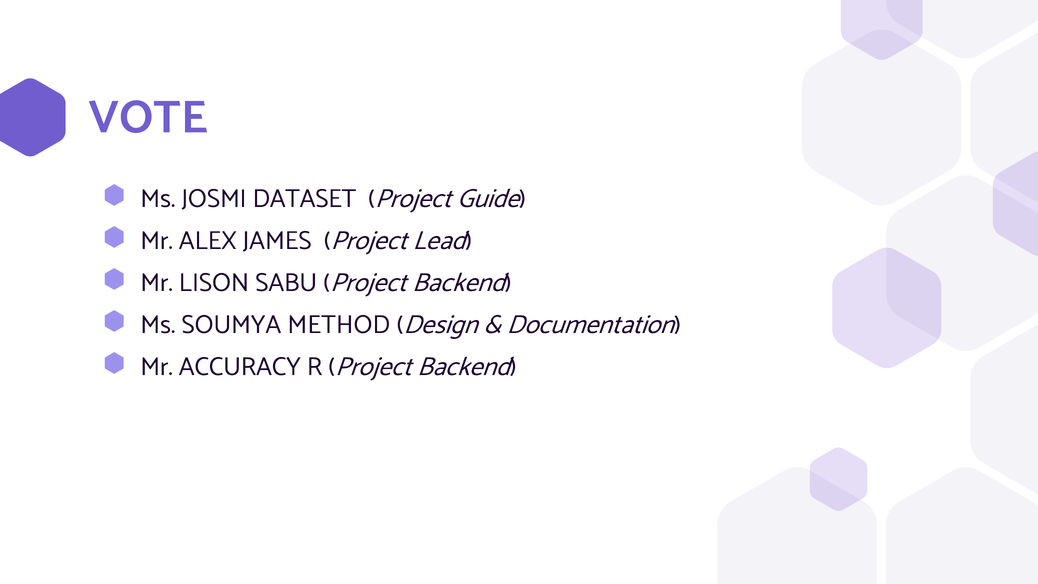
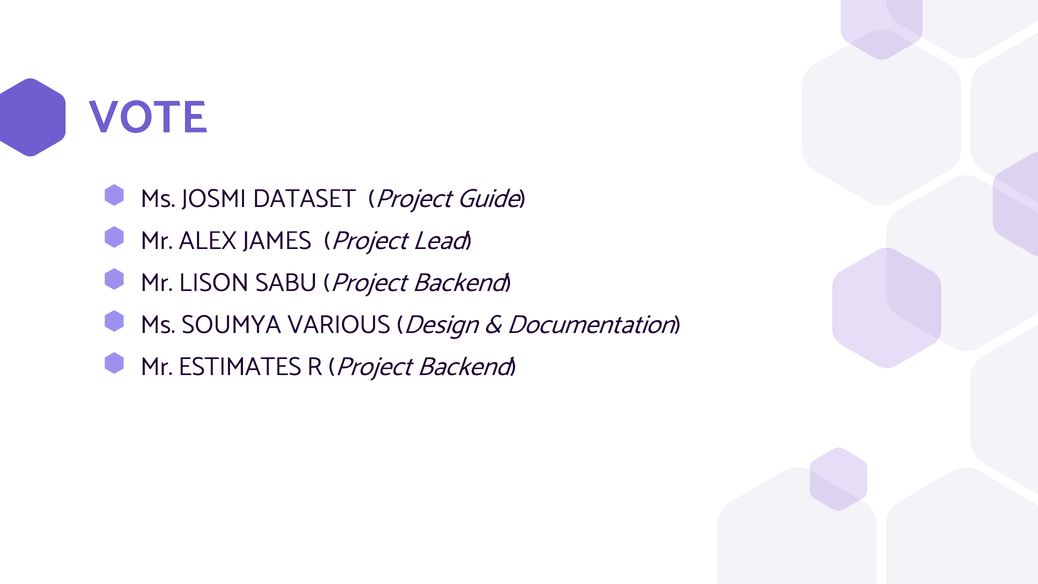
METHOD: METHOD -> VARIOUS
ACCURACY: ACCURACY -> ESTIMATES
